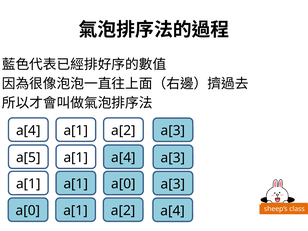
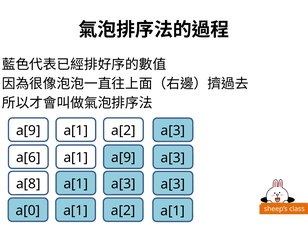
a[4 at (28, 131): a[4 -> a[9
a[5: a[5 -> a[6
a[1 a[4: a[4 -> a[9
a[1 at (28, 184): a[1 -> a[8
a[1 a[0: a[0 -> a[3
a[2 a[4: a[4 -> a[1
